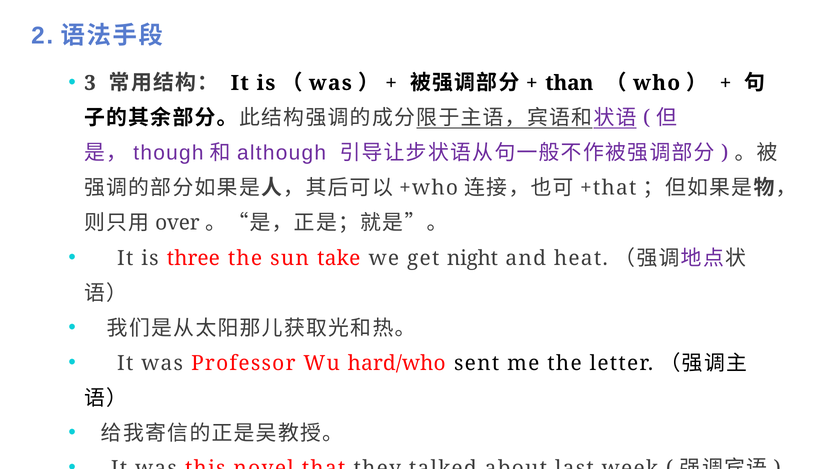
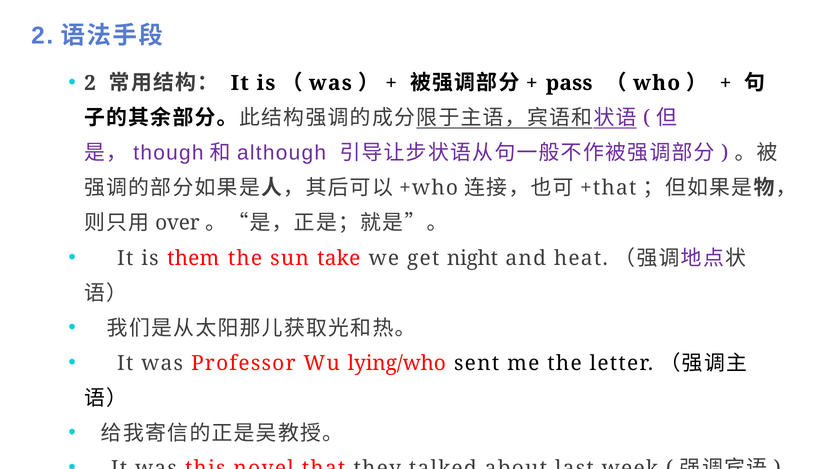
3 at (90, 83): 3 -> 2
than: than -> pass
three: three -> them
hard/who: hard/who -> lying/who
